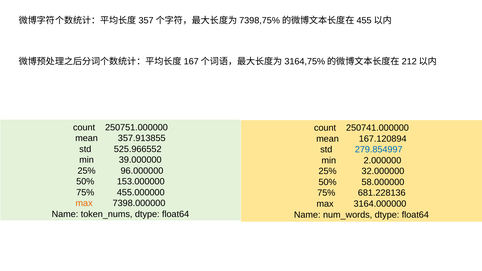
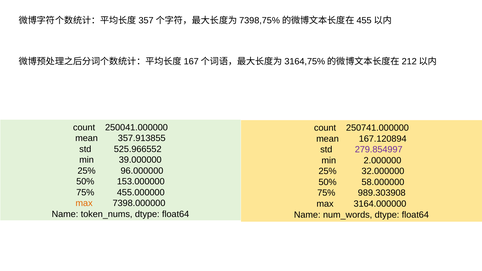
250751.000000: 250751.000000 -> 250041.000000
279.854997 colour: blue -> purple
681.228136: 681.228136 -> 989.303908
